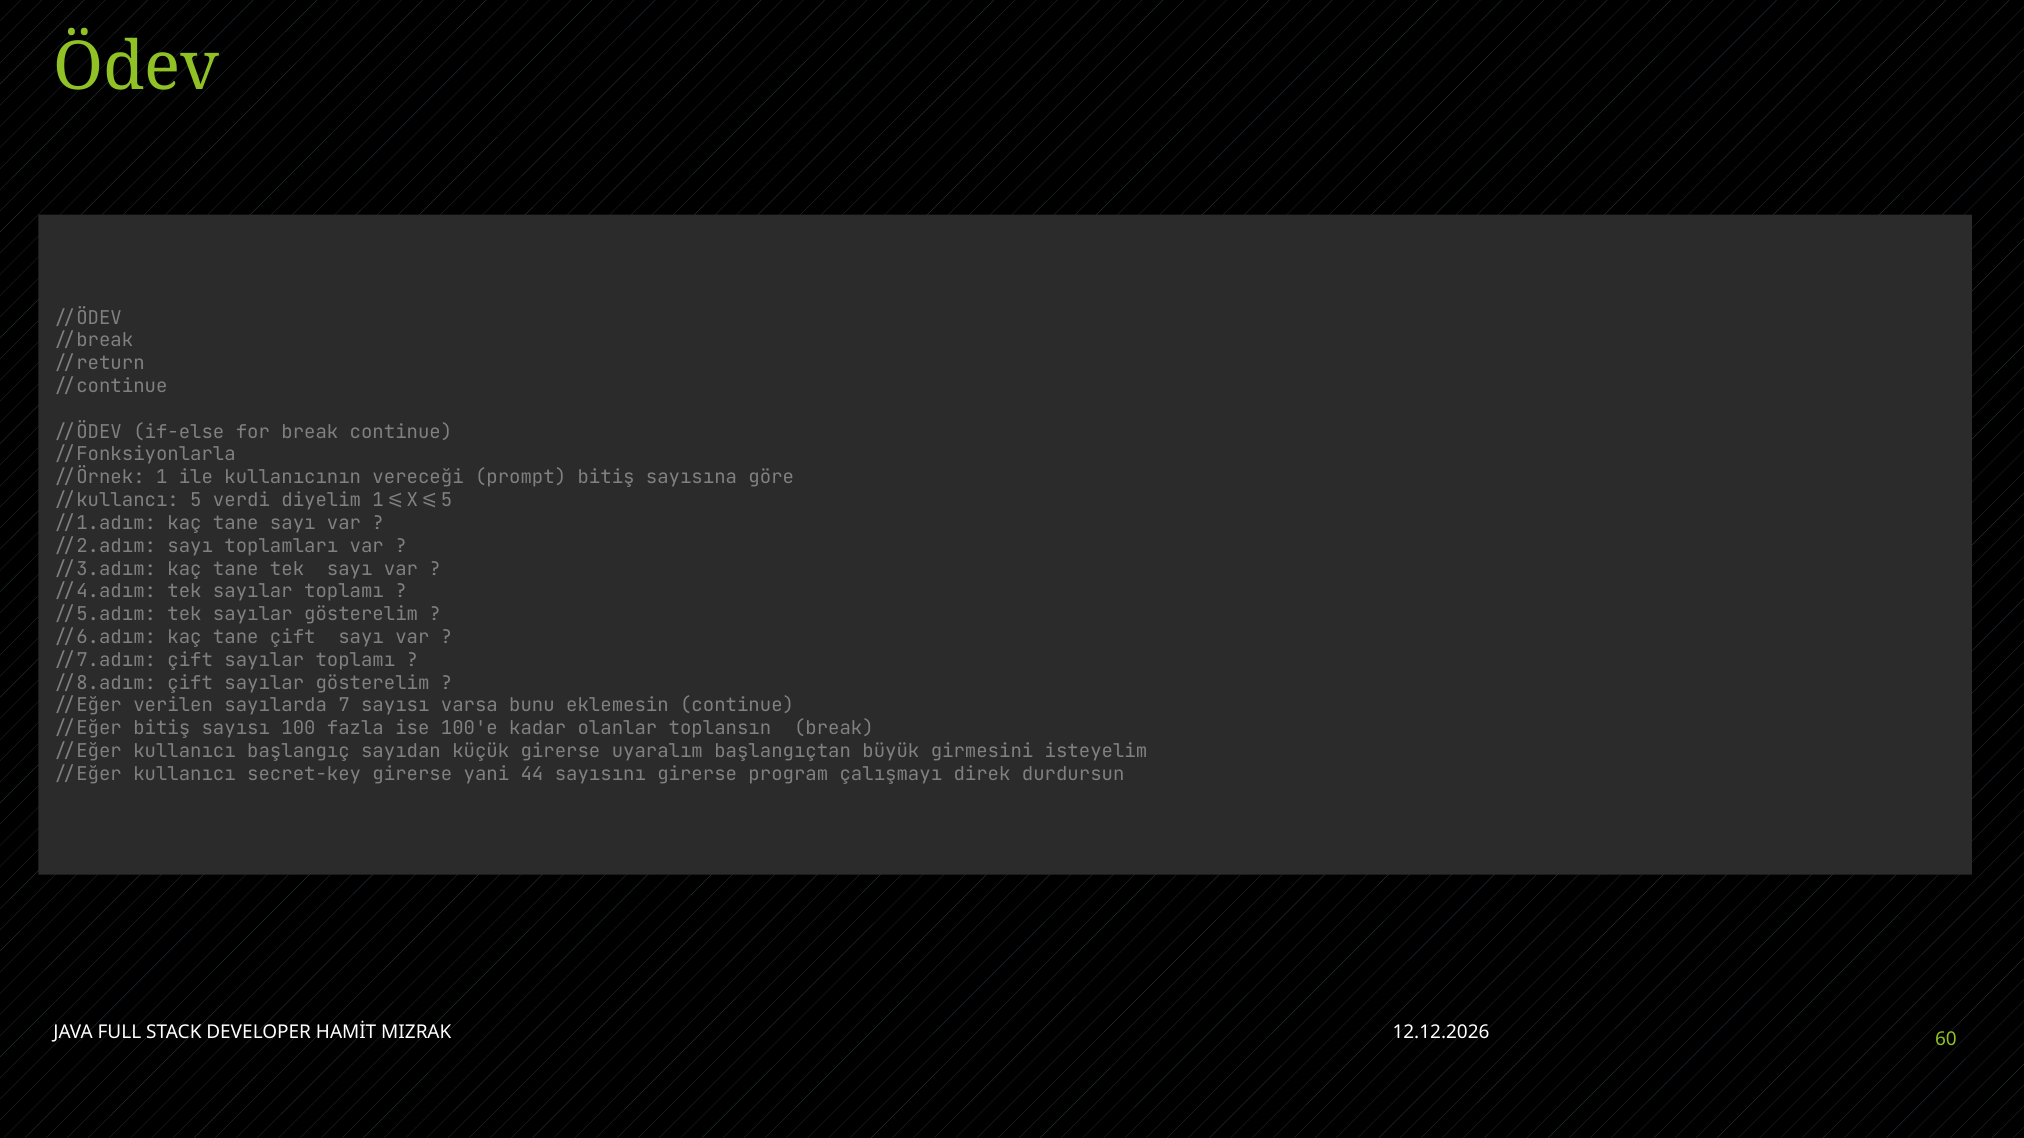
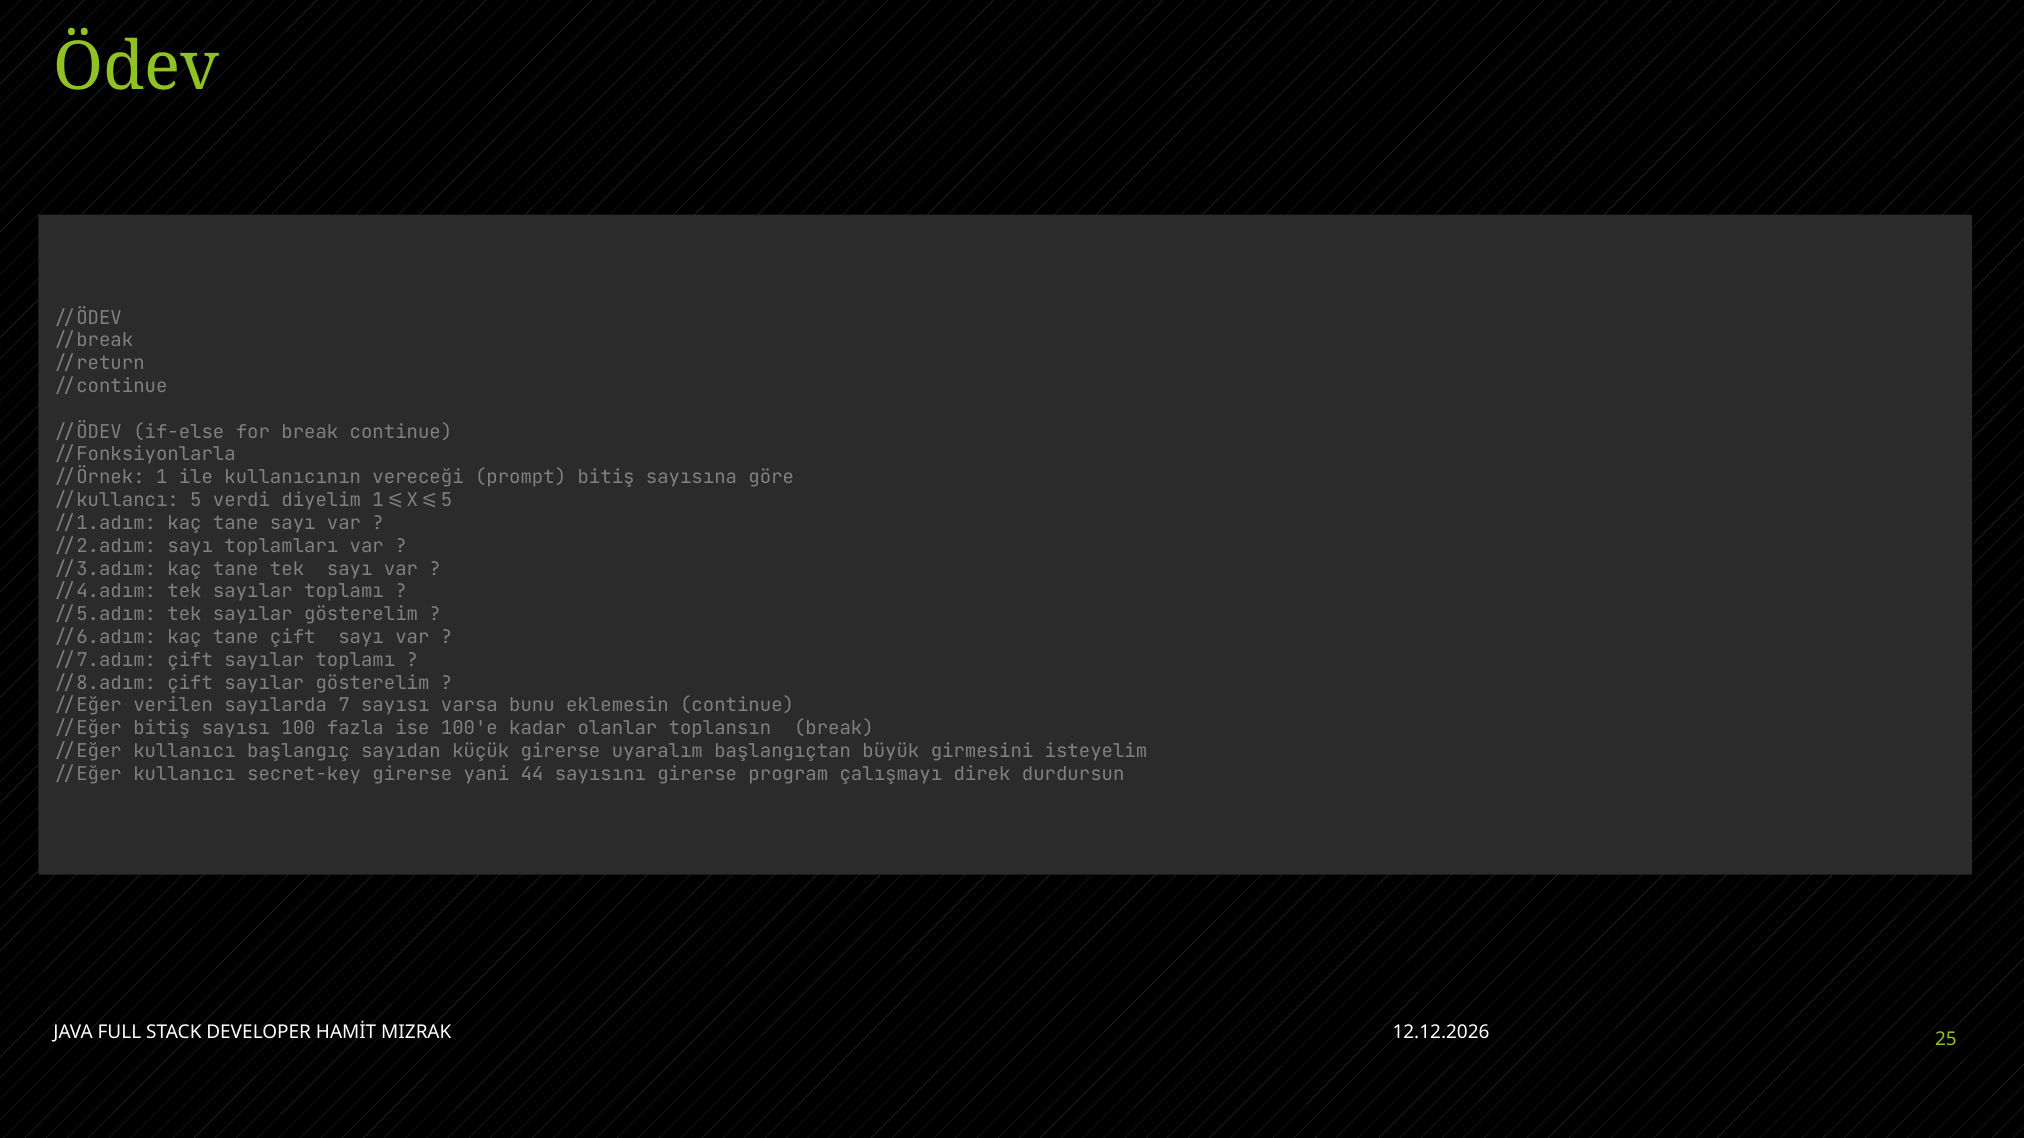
60: 60 -> 25
